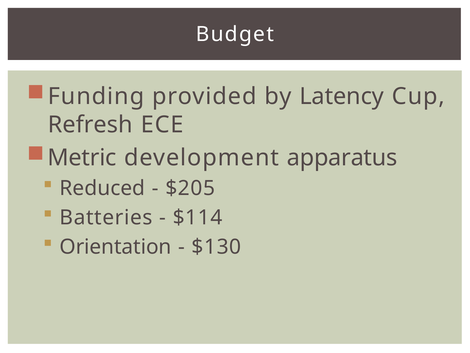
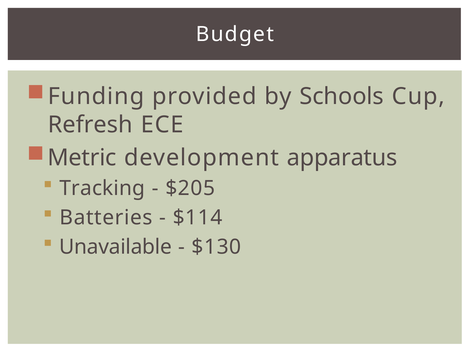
Latency: Latency -> Schools
Reduced: Reduced -> Tracking
Orientation: Orientation -> Unavailable
